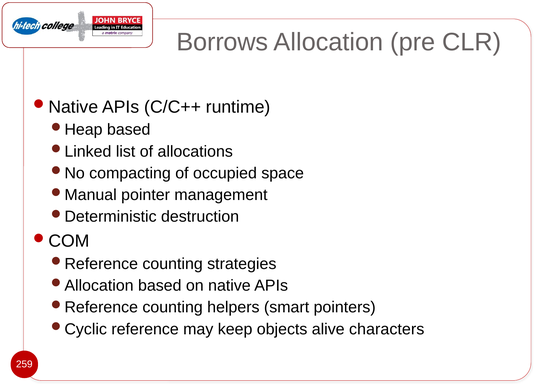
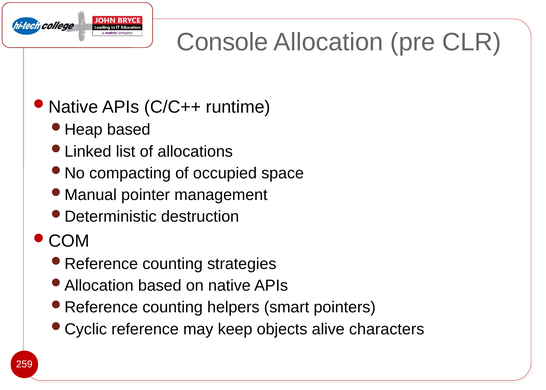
Borrows: Borrows -> Console
